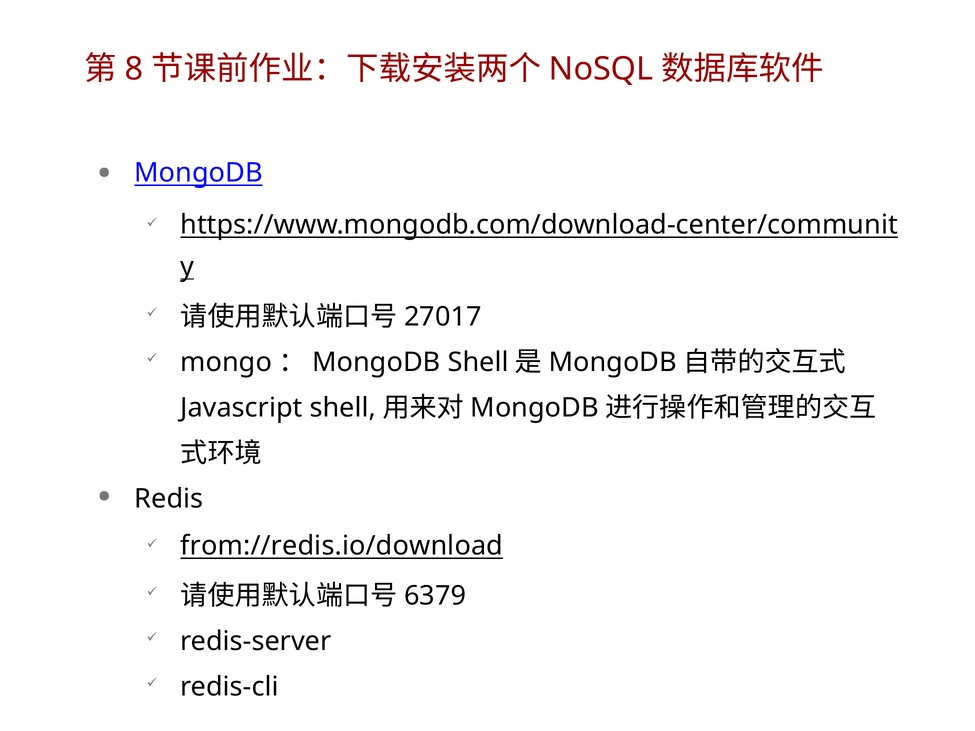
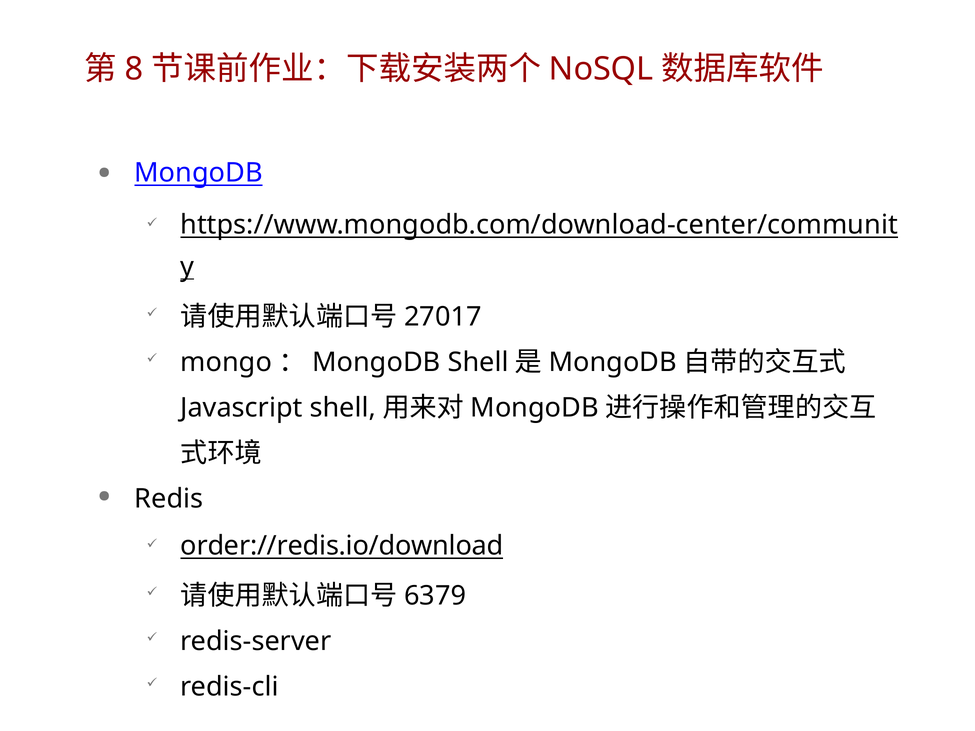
from://redis.io/download: from://redis.io/download -> order://redis.io/download
